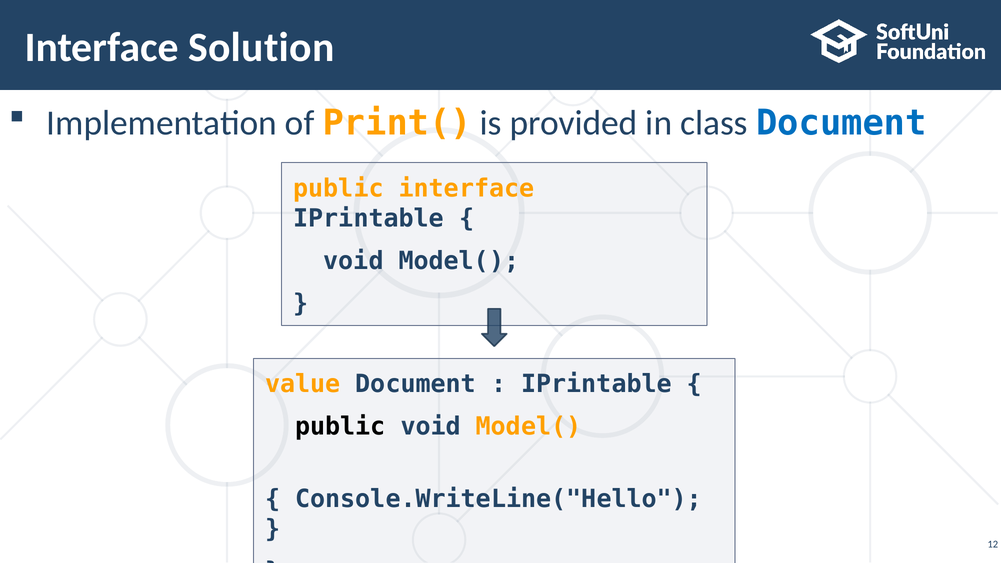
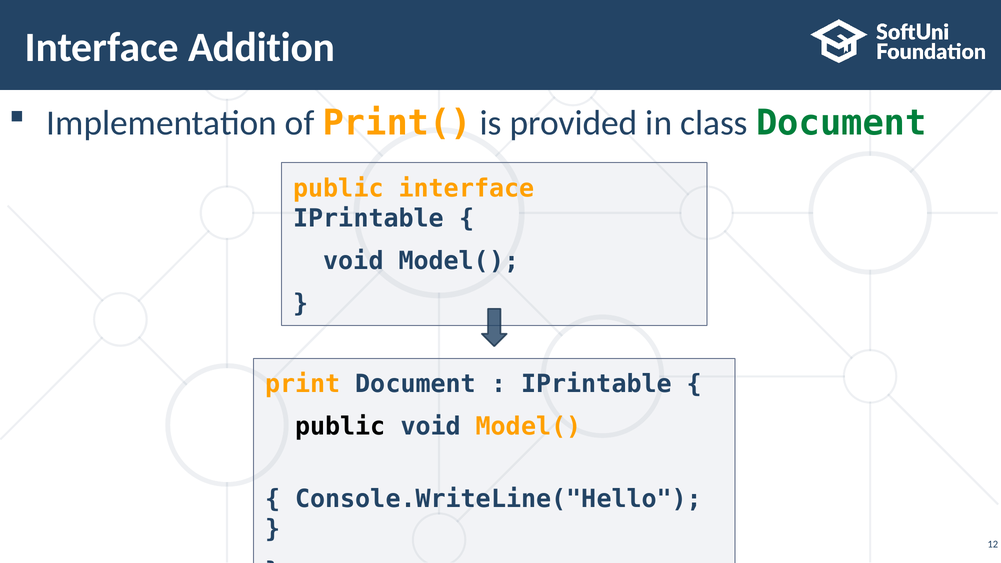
Solution: Solution -> Addition
Document at (841, 123) colour: blue -> green
value: value -> print
